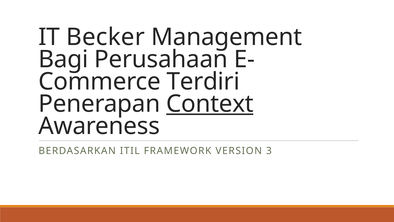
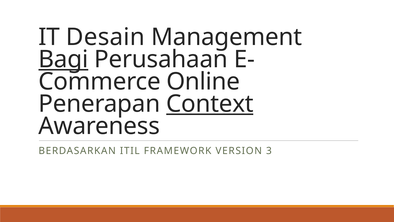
Becker: Becker -> Desain
Bagi underline: none -> present
Terdiri: Terdiri -> Online
